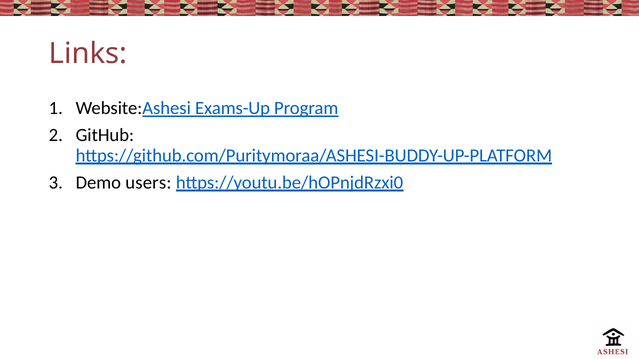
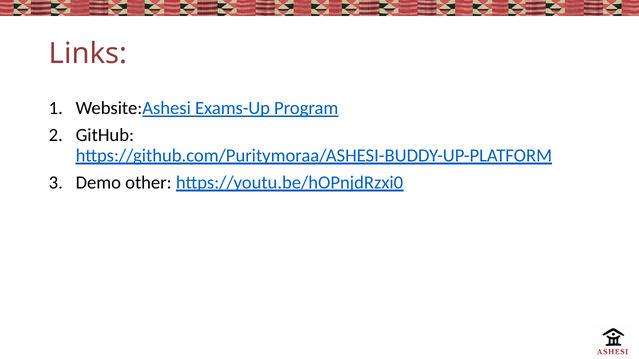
users: users -> other
